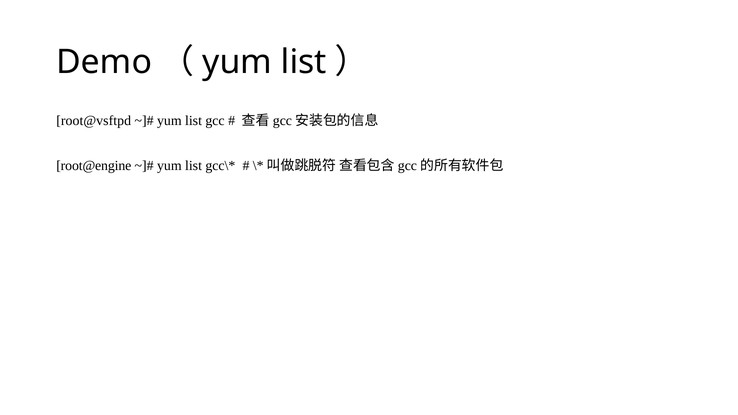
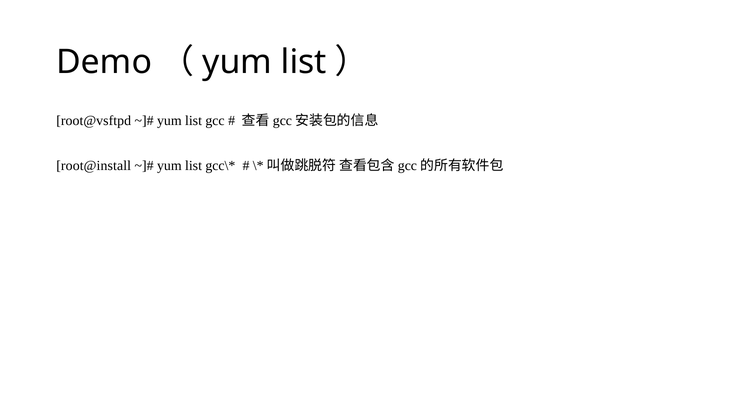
root@engine: root@engine -> root@install
